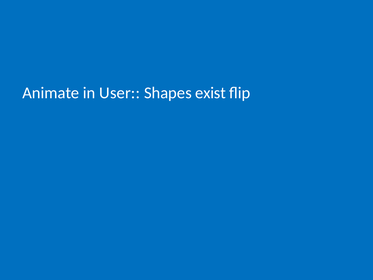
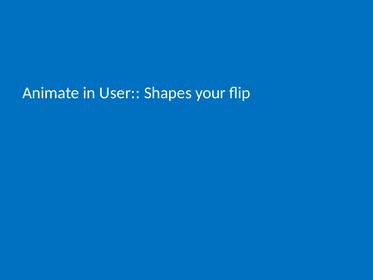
exist: exist -> your
